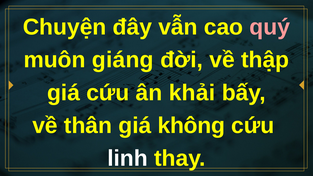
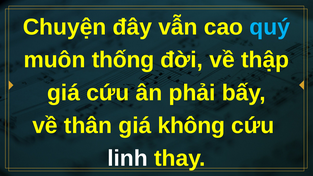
quý colour: pink -> light blue
giáng: giáng -> thống
khải: khải -> phải
